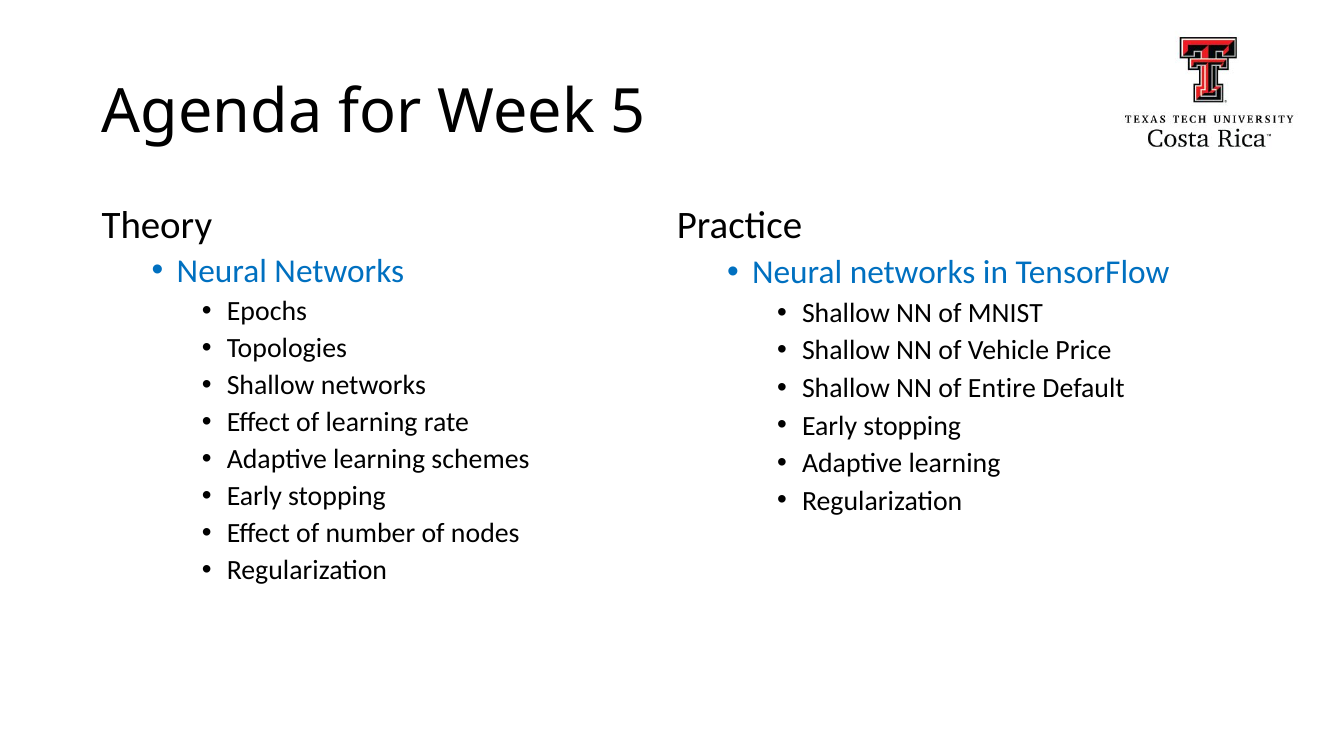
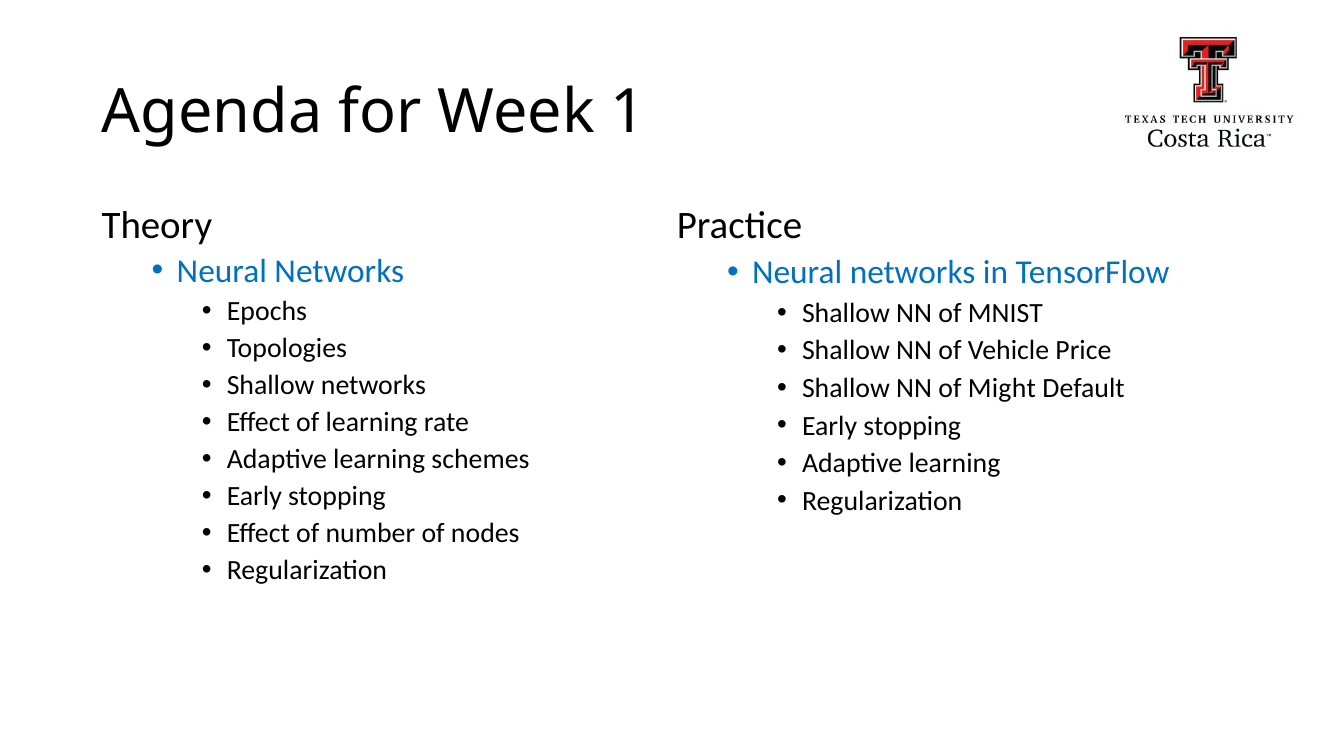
5: 5 -> 1
Entire: Entire -> Might
